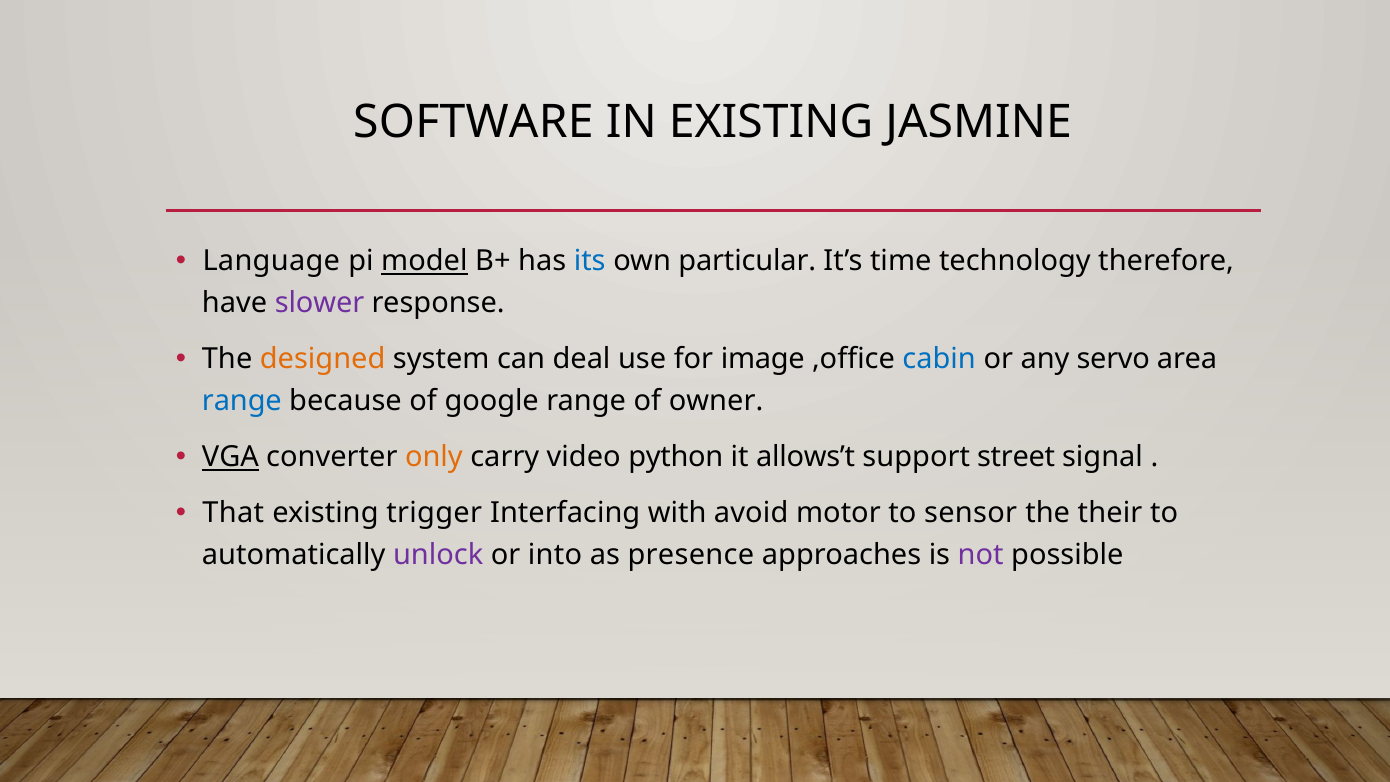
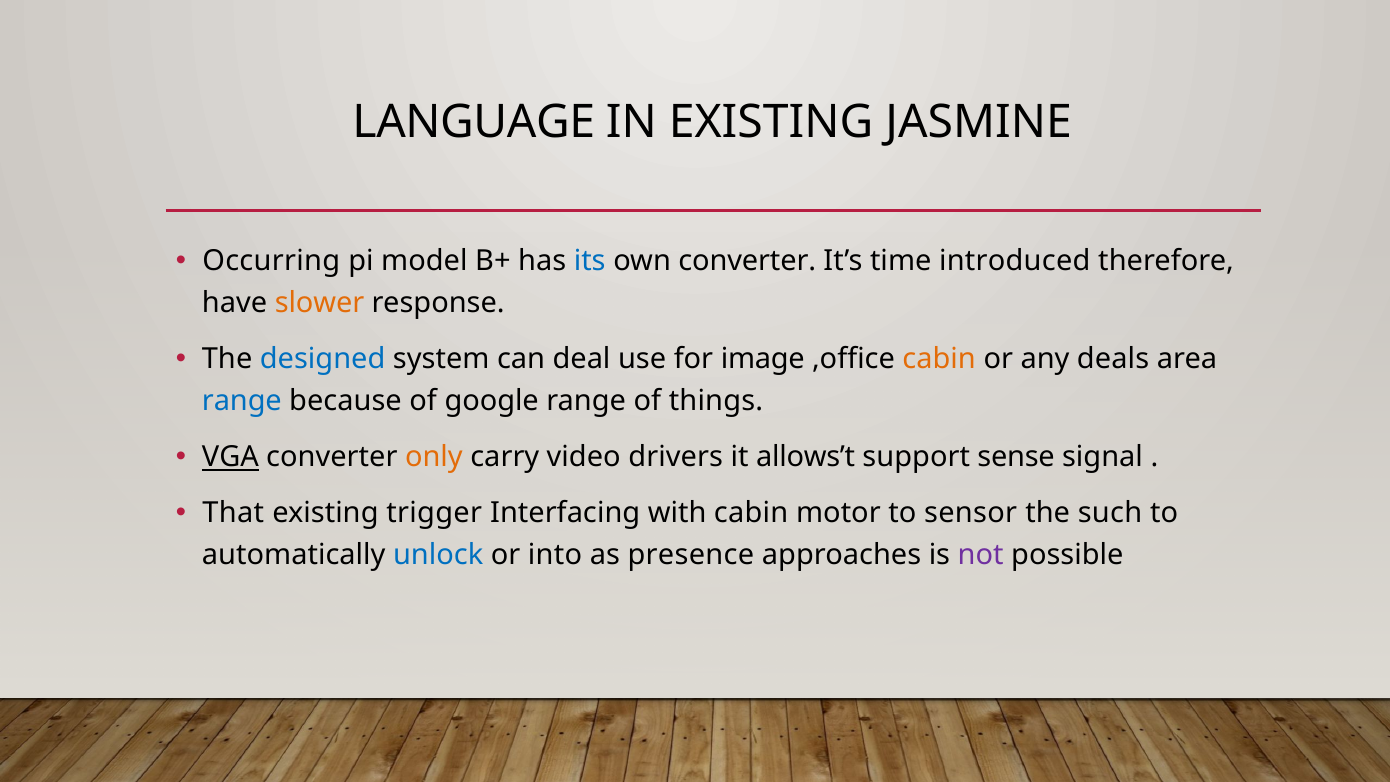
SOFTWARE: SOFTWARE -> LANGUAGE
Language: Language -> Occurring
model underline: present -> none
own particular: particular -> converter
technology: technology -> introduced
slower colour: purple -> orange
designed colour: orange -> blue
cabin at (939, 359) colour: blue -> orange
servo: servo -> deals
owner: owner -> things
python: python -> drivers
street: street -> sense
with avoid: avoid -> cabin
their: their -> such
unlock colour: purple -> blue
